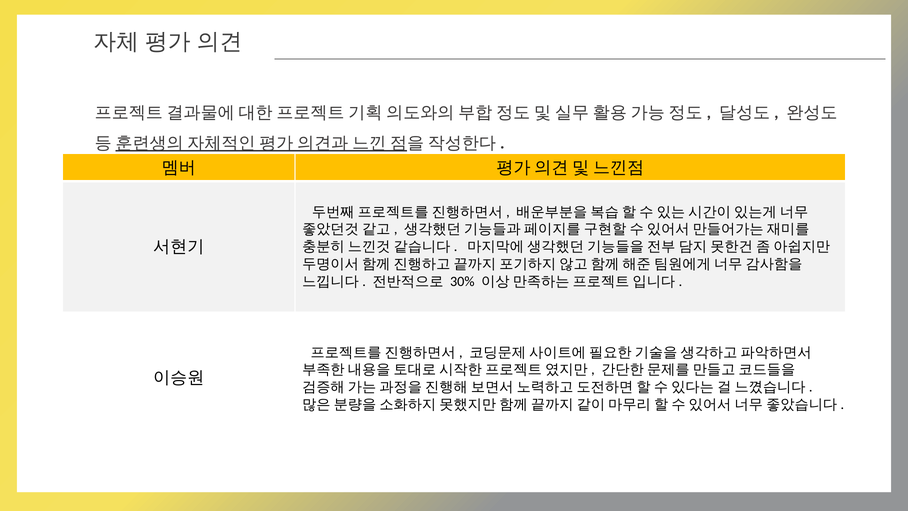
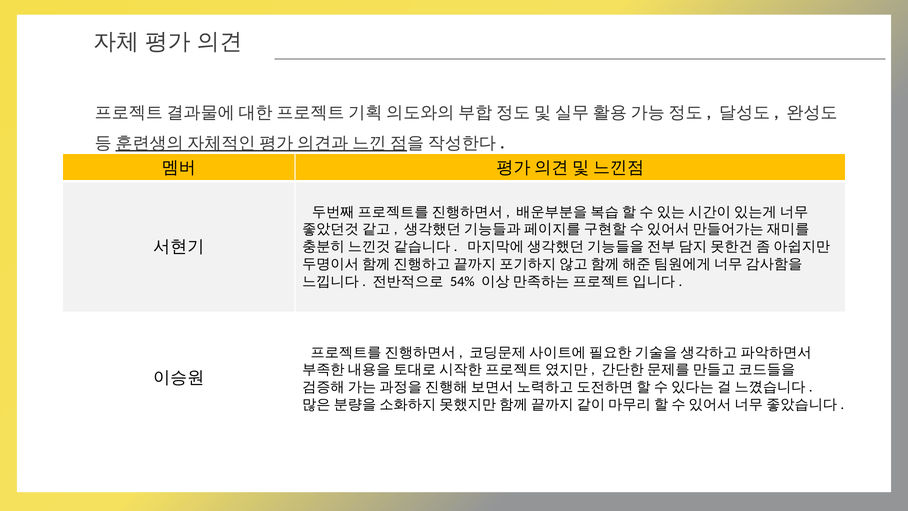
30%: 30% -> 54%
